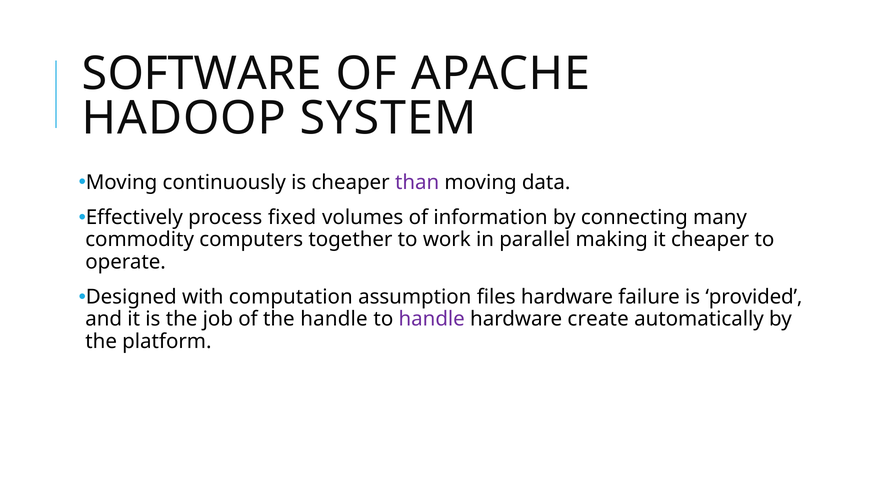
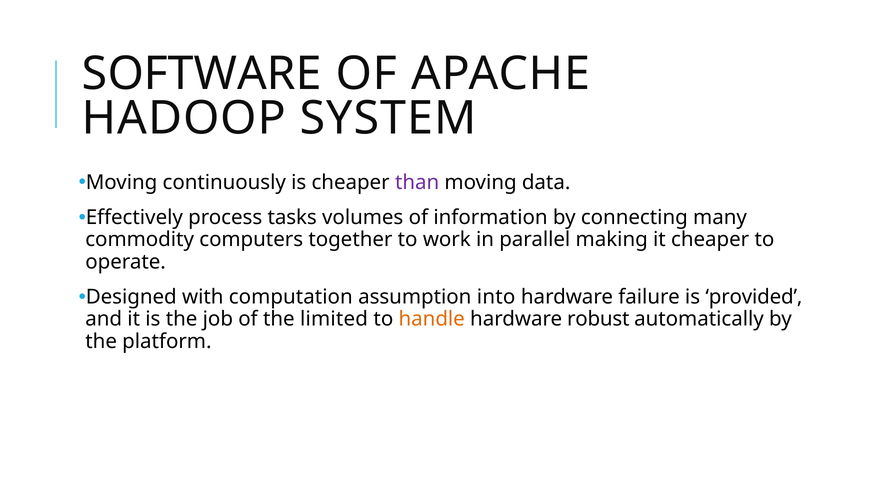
fixed: fixed -> tasks
files: files -> into
the handle: handle -> limited
handle at (432, 319) colour: purple -> orange
create: create -> robust
